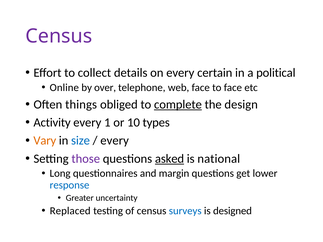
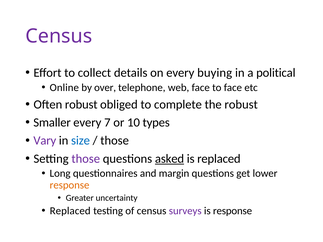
certain: certain -> buying
Often things: things -> robust
complete underline: present -> none
the design: design -> robust
Activity: Activity -> Smaller
1: 1 -> 7
Vary colour: orange -> purple
every at (115, 141): every -> those
is national: national -> replaced
response at (70, 185) colour: blue -> orange
surveys colour: blue -> purple
is designed: designed -> response
